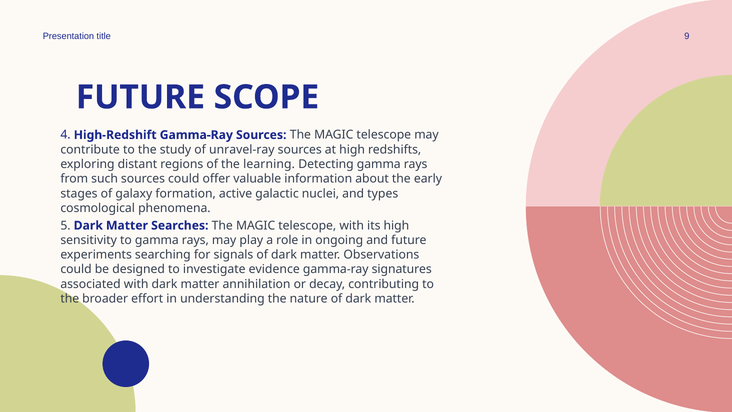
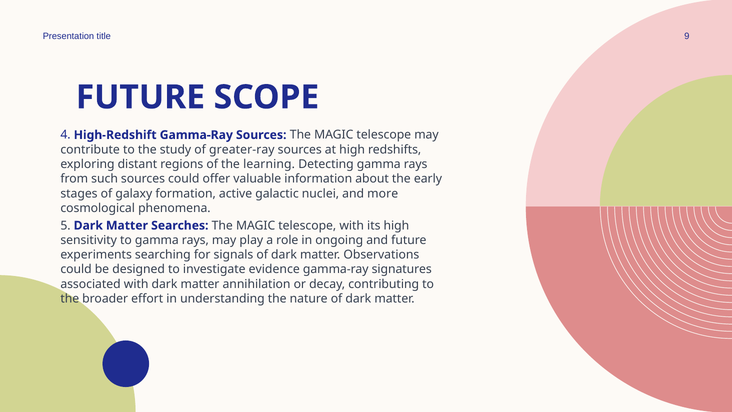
unravel-ray: unravel-ray -> greater-ray
types: types -> more
